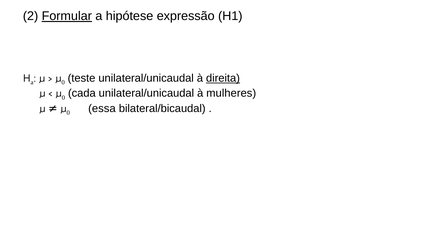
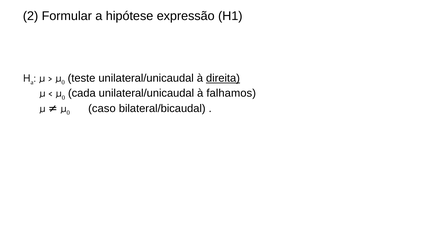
Formular underline: present -> none
mulheres: mulheres -> falhamos
essa: essa -> caso
